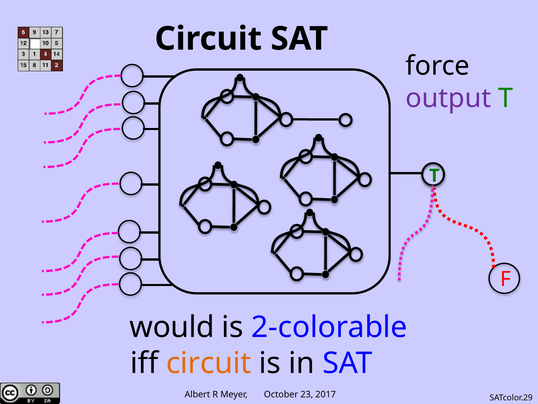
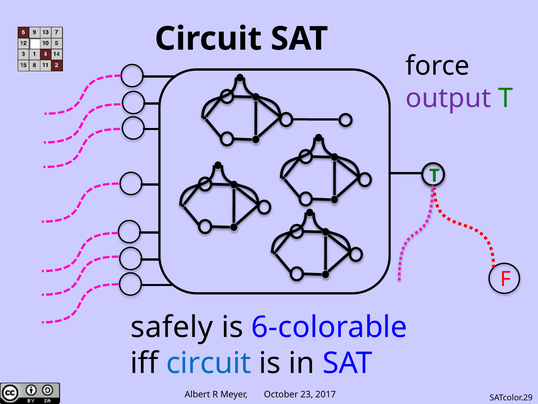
would: would -> safely
2-colorable: 2-colorable -> 6-colorable
circuit at (209, 363) colour: orange -> blue
